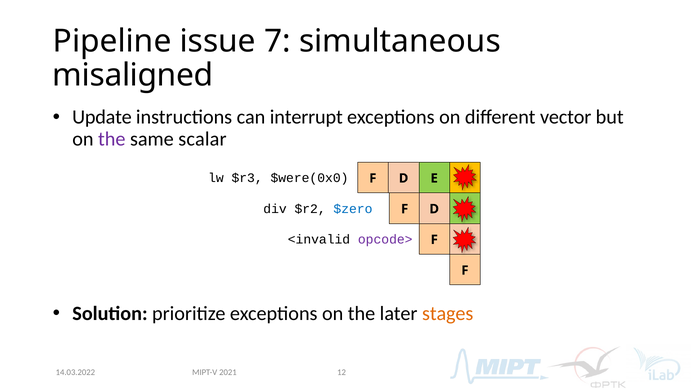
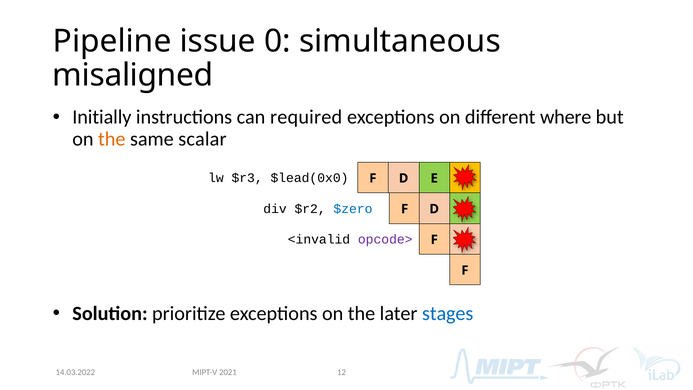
7: 7 -> 0
Update: Update -> Initially
interrupt: interrupt -> required
vector: vector -> where
the at (112, 139) colour: purple -> orange
$were(0x0: $were(0x0 -> $lead(0x0
stages colour: orange -> blue
